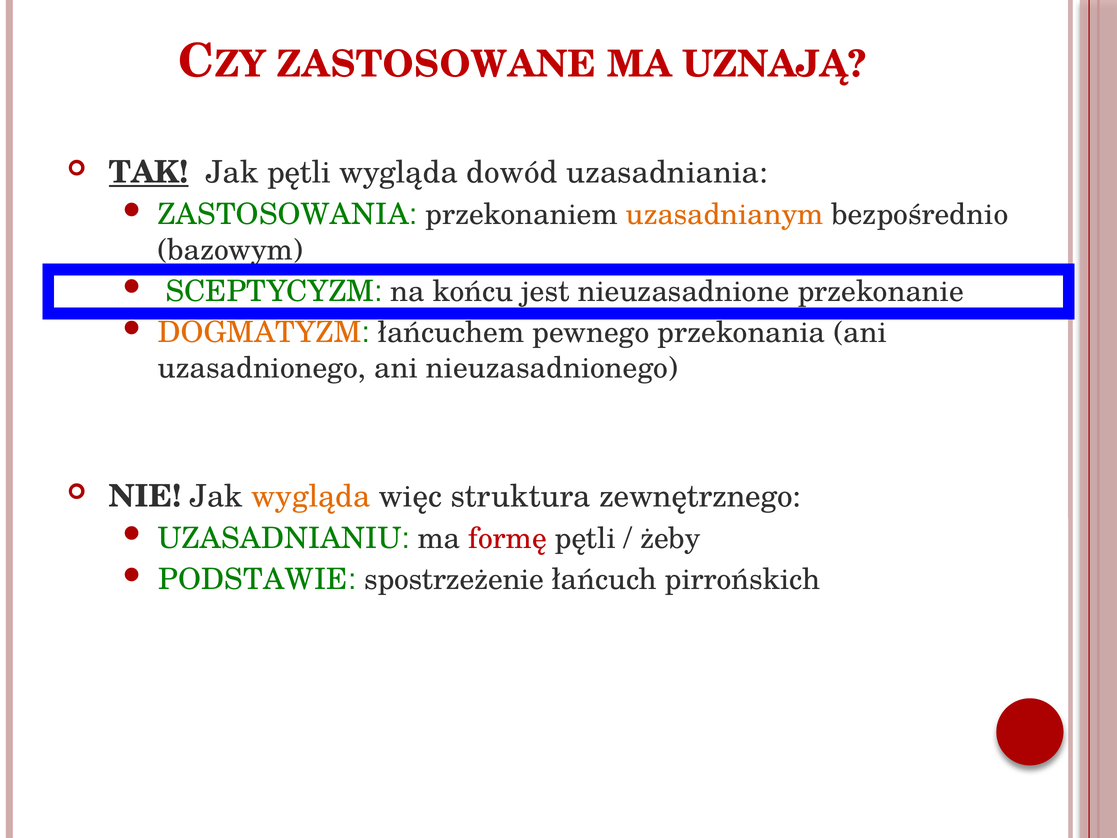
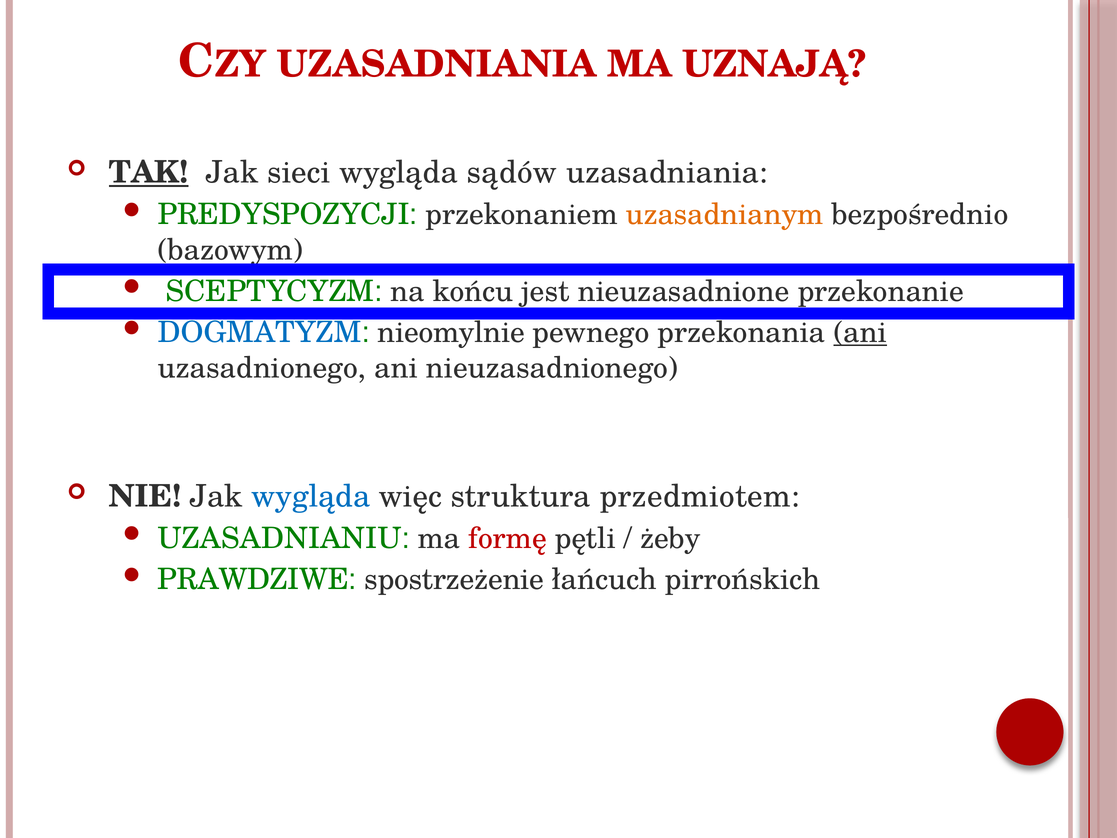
ZASTOSOWANE at (436, 64): ZASTOSOWANE -> UZASADNIANIA
Jak pętli: pętli -> sieci
dowód: dowód -> sądów
ZASTOSOWANIA: ZASTOSOWANIA -> PREDYSPOZYCJI
DOGMATYZM colour: orange -> blue
łańcuchem: łańcuchem -> nieomylnie
ani at (860, 333) underline: none -> present
wygląda at (311, 496) colour: orange -> blue
zewnętrznego: zewnętrznego -> przedmiotem
PODSTAWIE: PODSTAWIE -> PRAWDZIWE
